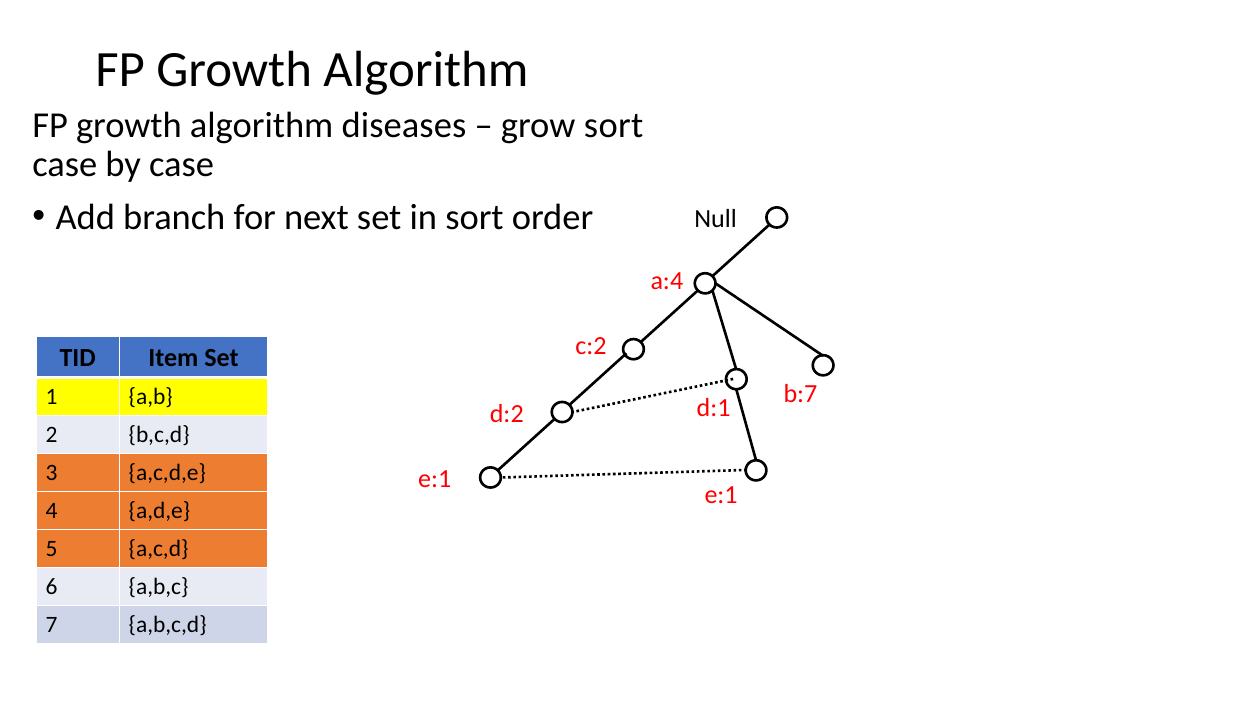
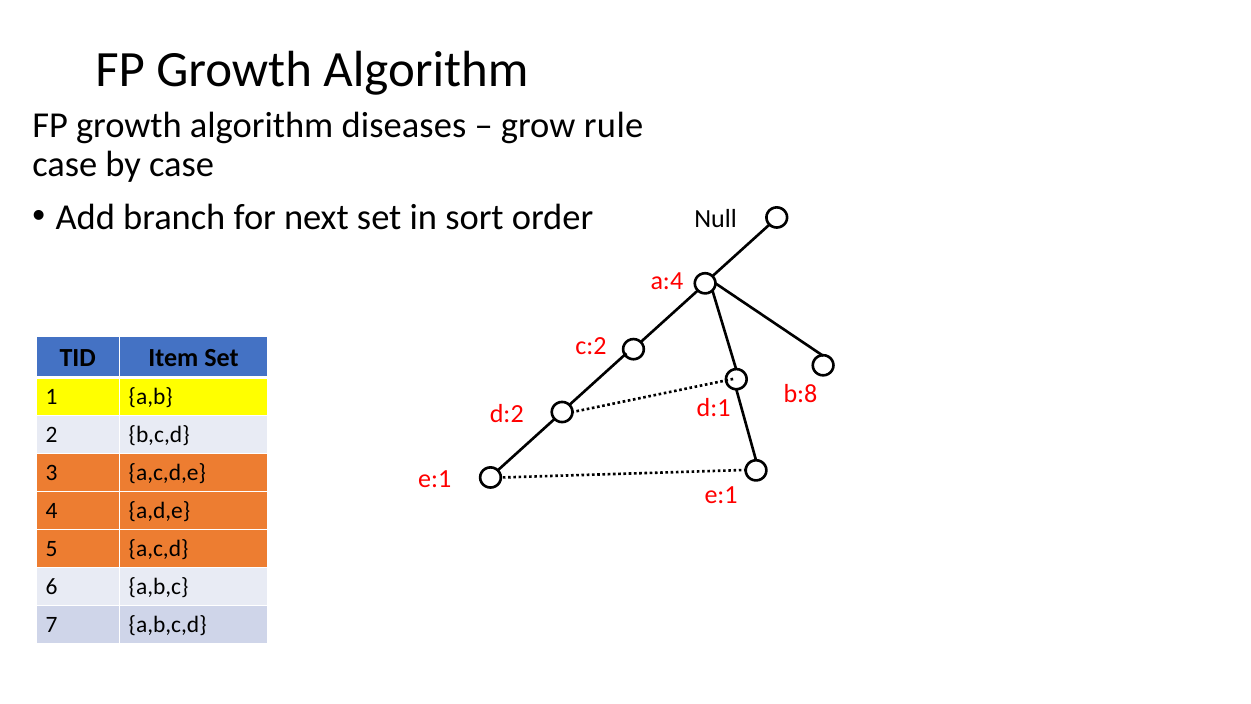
grow sort: sort -> rule
b:7: b:7 -> b:8
